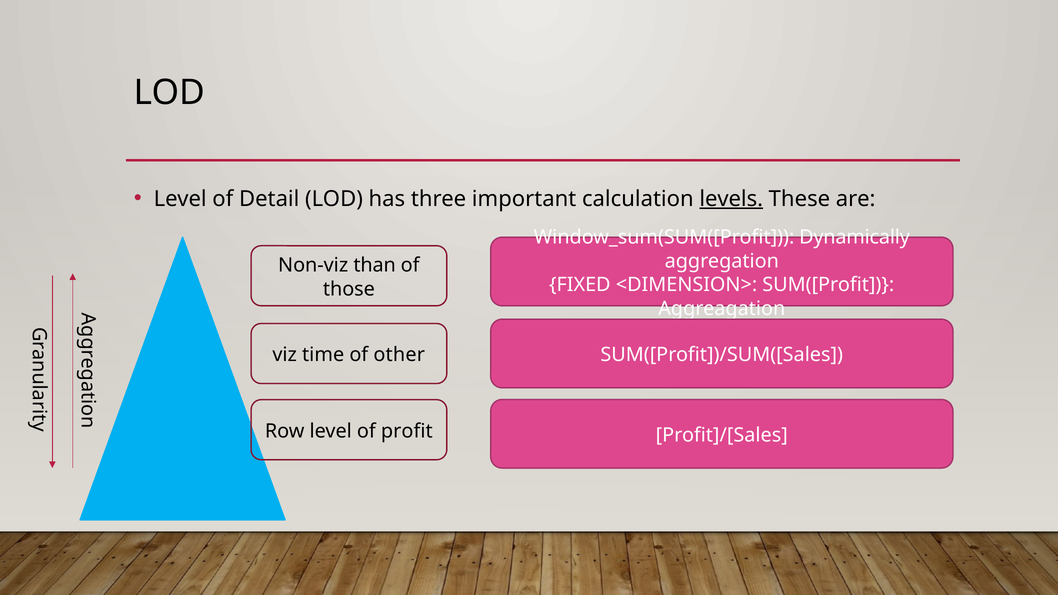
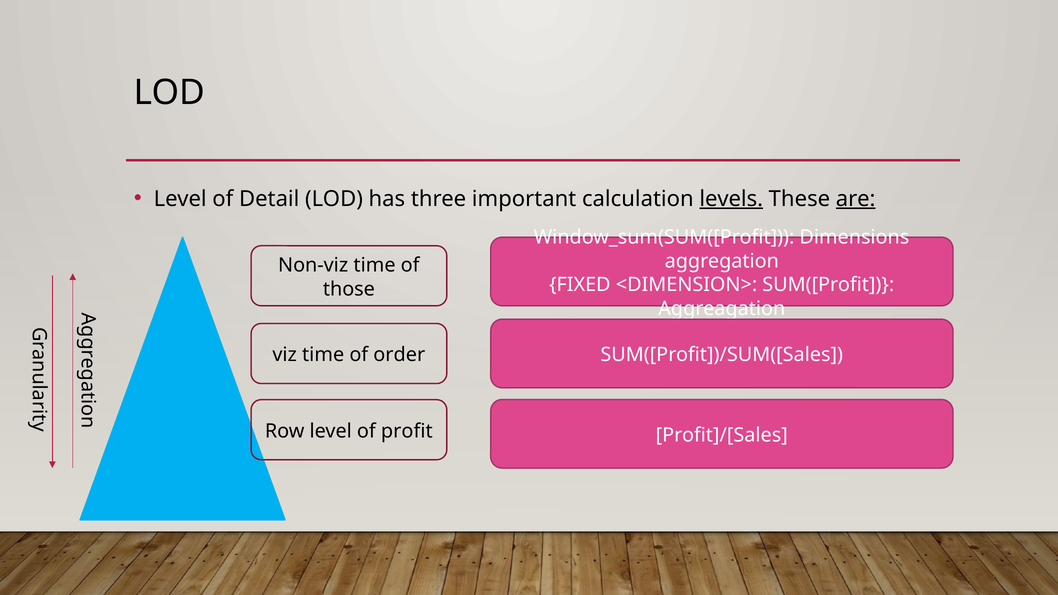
are underline: none -> present
Dynamically: Dynamically -> Dimensions
Non-viz than: than -> time
other: other -> order
